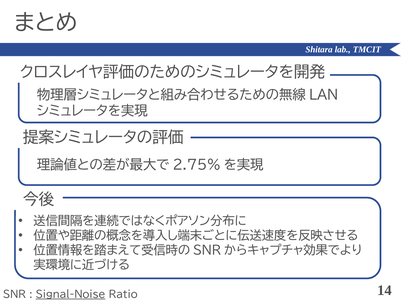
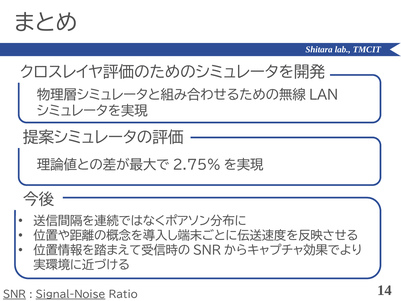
SNR underline: none -> present
